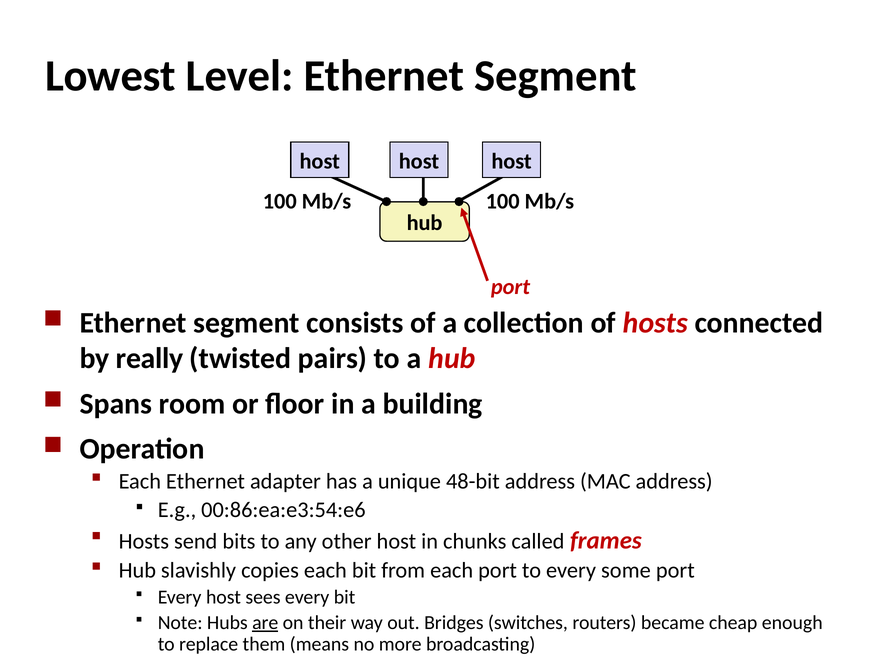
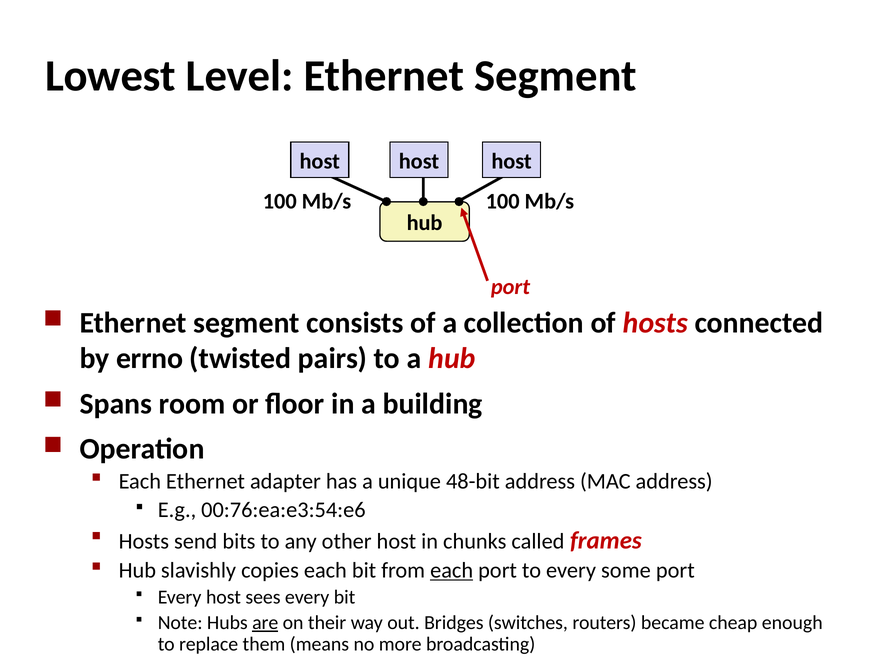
really: really -> errno
00:86:ea:e3:54:e6: 00:86:ea:e3:54:e6 -> 00:76:ea:e3:54:e6
each at (452, 570) underline: none -> present
